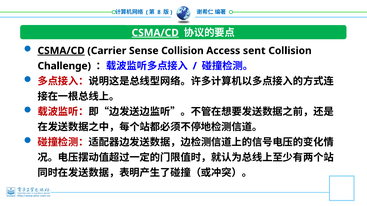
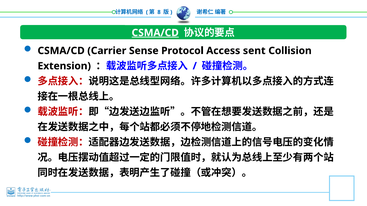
CSMA/CD at (61, 51) underline: present -> none
Sense Collision: Collision -> Protocol
Challenge: Challenge -> Extension
